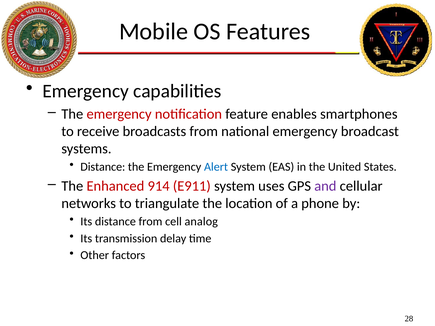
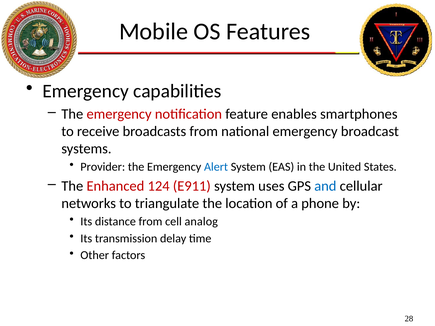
Distance at (103, 167): Distance -> Provider
914: 914 -> 124
and colour: purple -> blue
